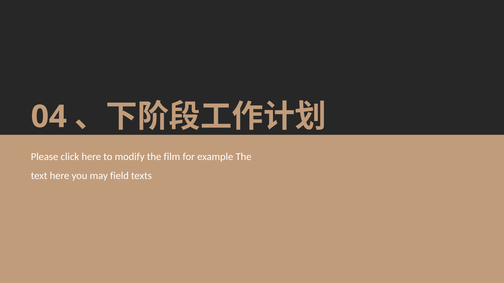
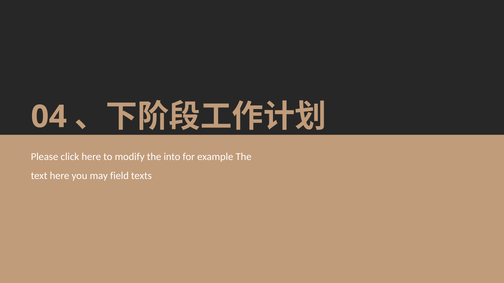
film: film -> into
